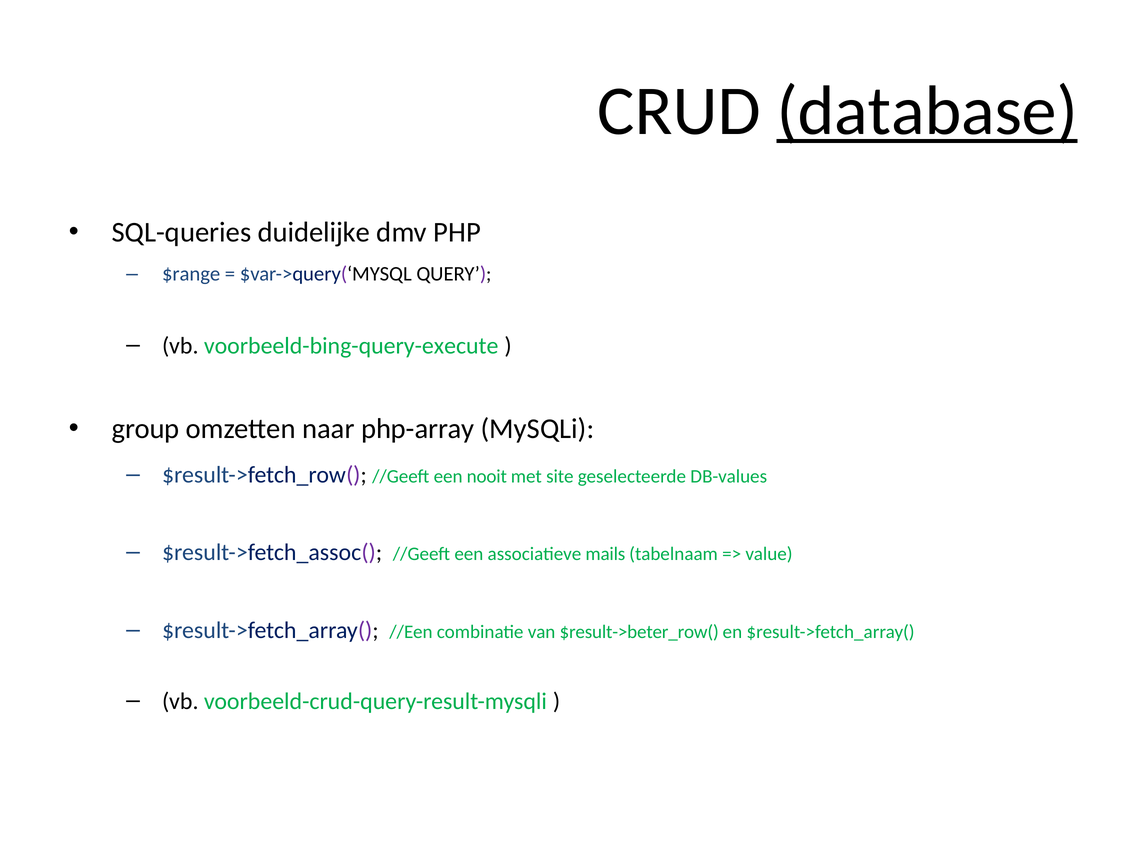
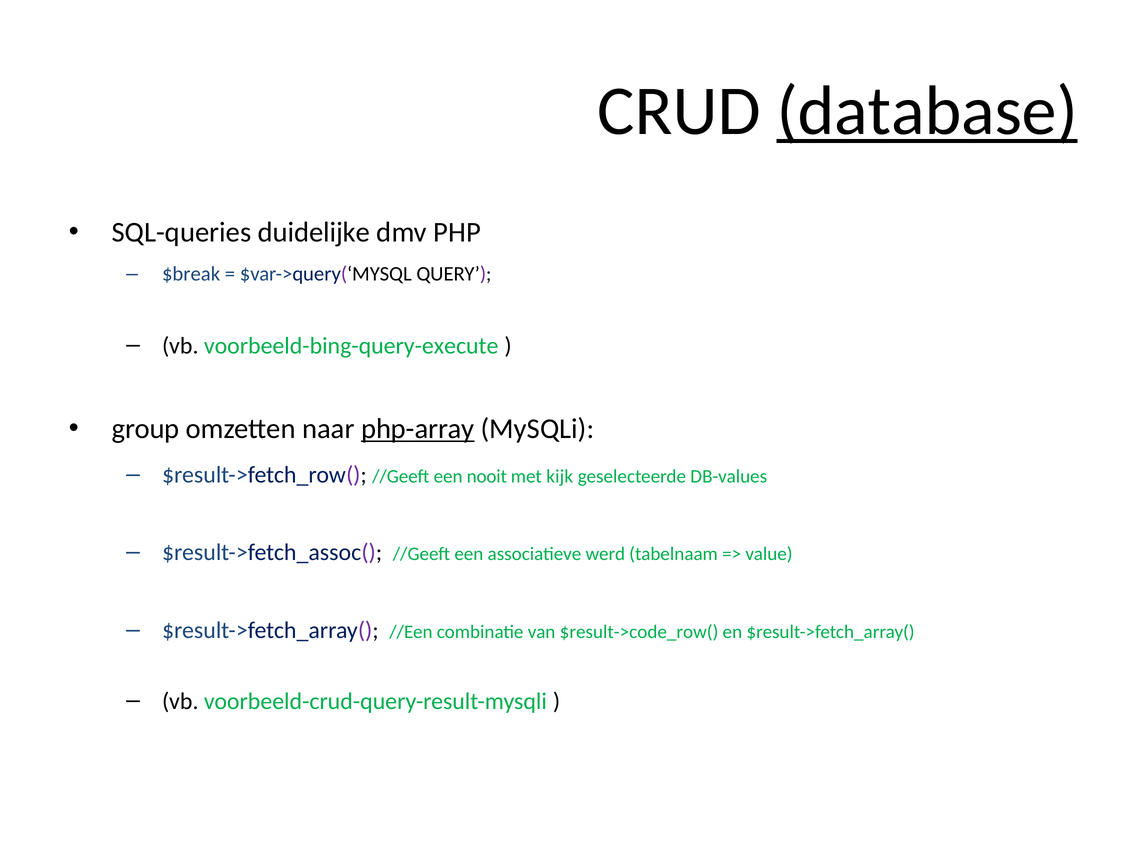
$range: $range -> $break
php-array underline: none -> present
site: site -> kijk
mails: mails -> werd
$result->beter_row(: $result->beter_row( -> $result->code_row(
